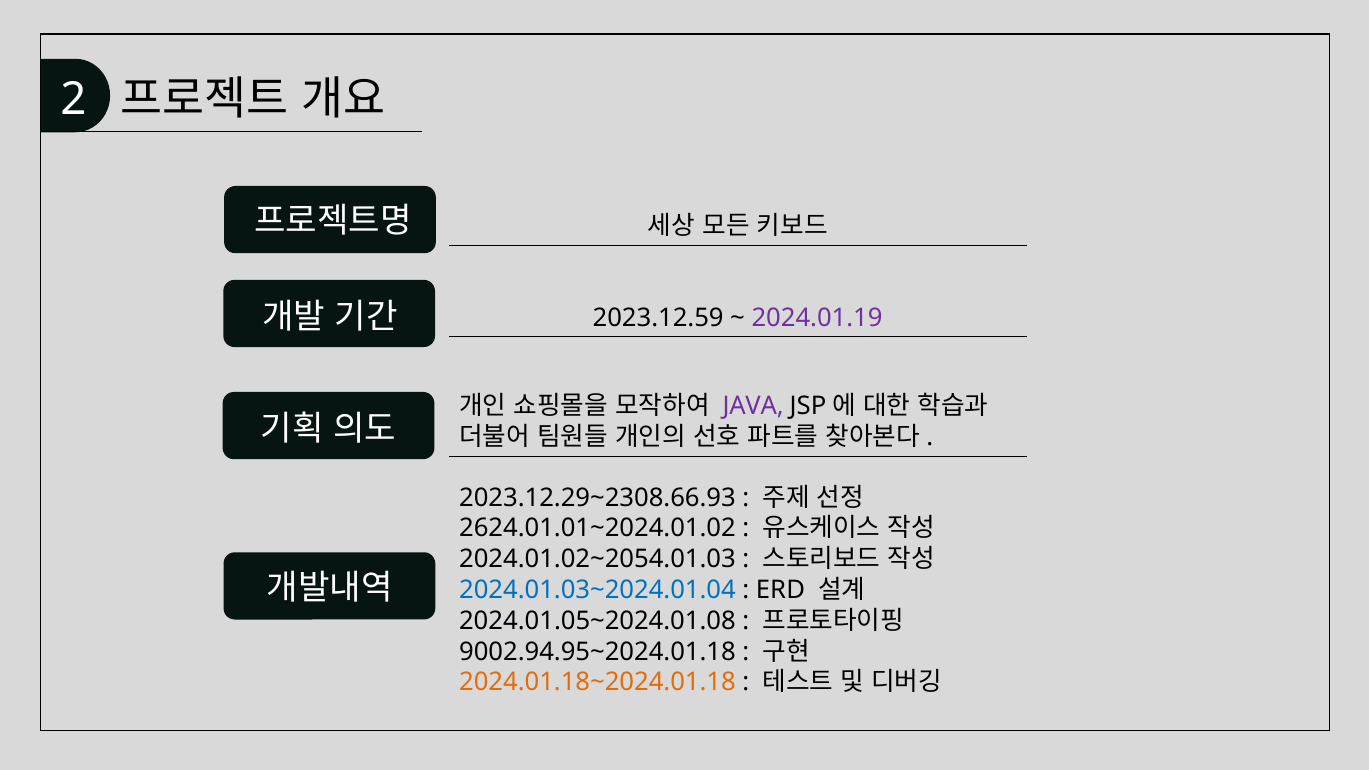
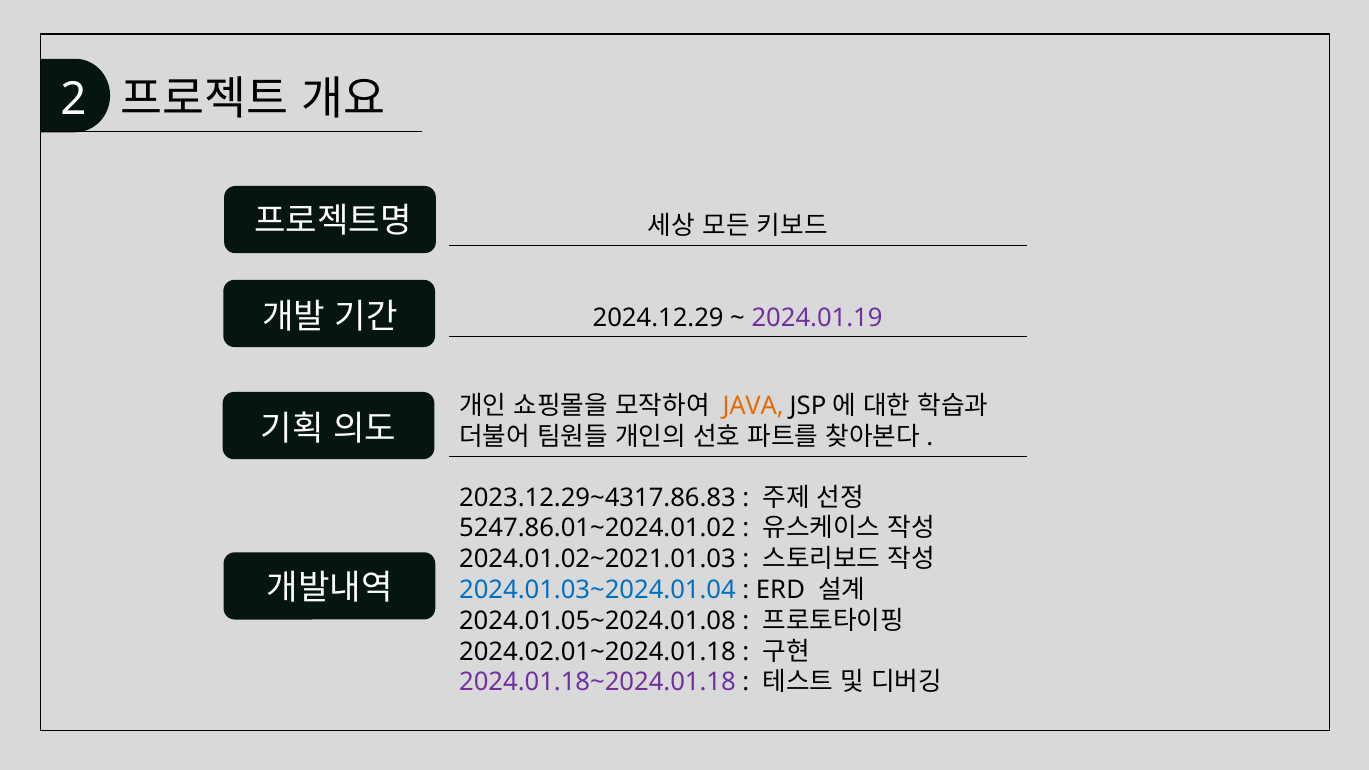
2023.12.59: 2023.12.59 -> 2024.12.29
JAVA colour: purple -> orange
2023.12.29~2308.66.93: 2023.12.29~2308.66.93 -> 2023.12.29~4317.86.83
2624.01.01~2024.01.02: 2624.01.01~2024.01.02 -> 5247.86.01~2024.01.02
2024.01.02~2054.01.03: 2024.01.02~2054.01.03 -> 2024.01.02~2021.01.03
9002.94.95~2024.01.18: 9002.94.95~2024.01.18 -> 2024.02.01~2024.01.18
2024.01.18~2024.01.18 colour: orange -> purple
